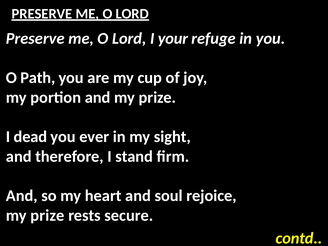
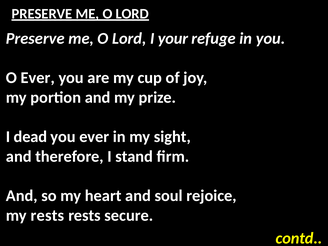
O Path: Path -> Ever
prize at (47, 215): prize -> rests
